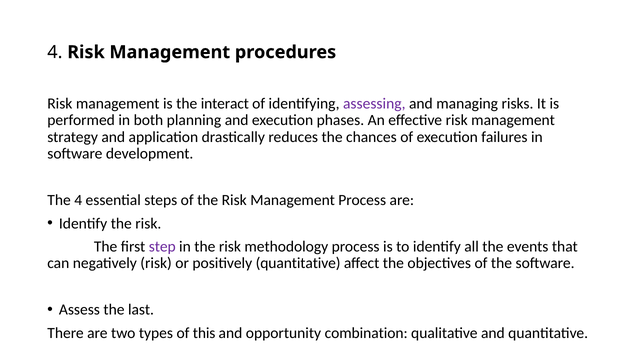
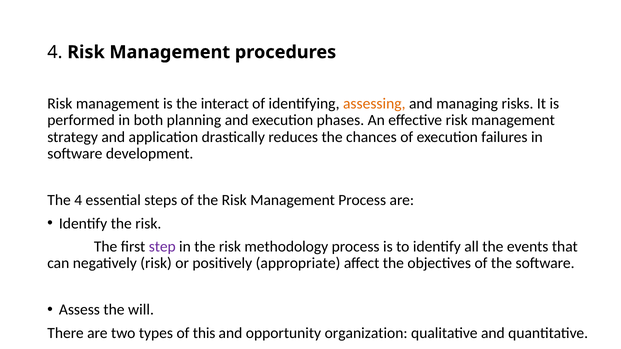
assessing colour: purple -> orange
positively quantitative: quantitative -> appropriate
last: last -> will
combination: combination -> organization
